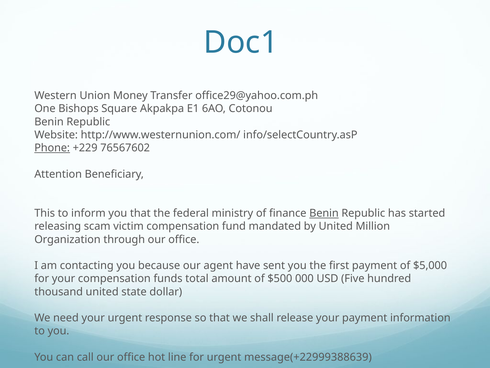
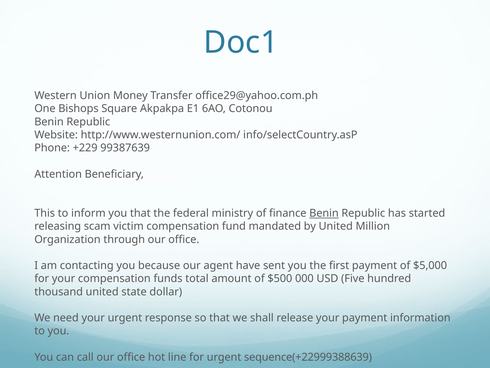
Phone underline: present -> none
76567602: 76567602 -> 99387639
message(+22999388639: message(+22999388639 -> sequence(+22999388639
